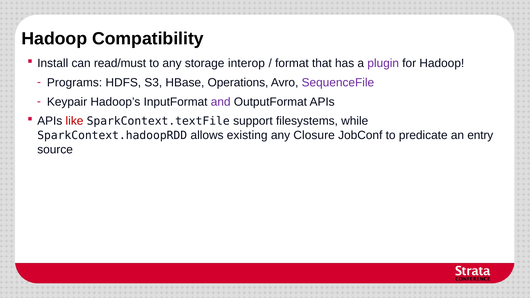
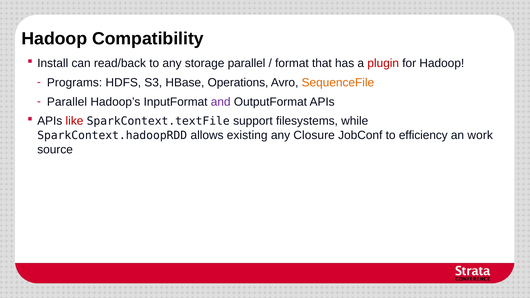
read/must: read/must -> read/back
storage interop: interop -> parallel
plugin colour: purple -> red
SequenceFile colour: purple -> orange
Keypair at (67, 102): Keypair -> Parallel
predicate: predicate -> efficiency
entry: entry -> work
